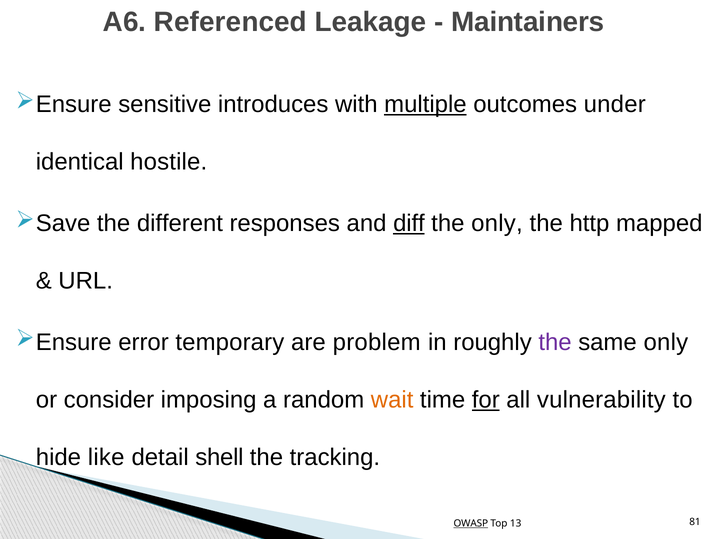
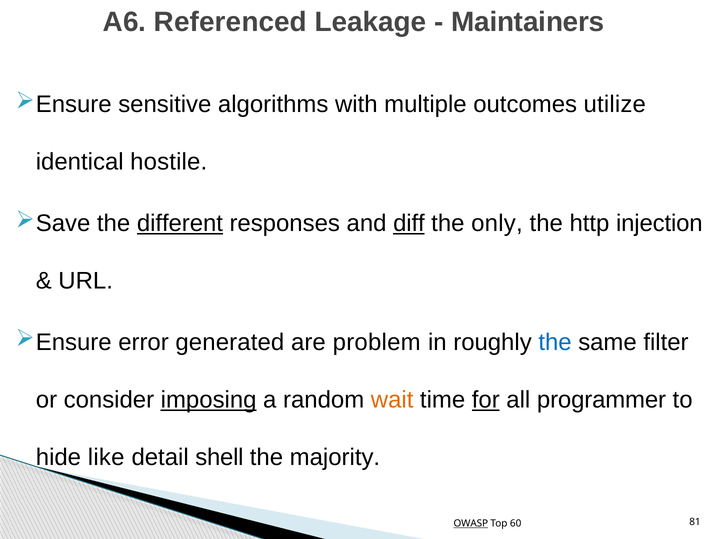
introduces: introduces -> algorithms
multiple underline: present -> none
under: under -> utilize
different underline: none -> present
mapped: mapped -> injection
temporary: temporary -> generated
the at (555, 342) colour: purple -> blue
same only: only -> filter
imposing underline: none -> present
vulnerability: vulnerability -> programmer
tracking: tracking -> majority
13: 13 -> 60
